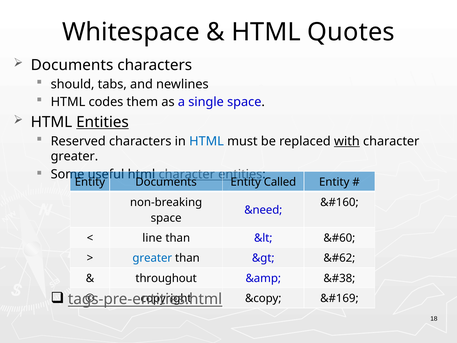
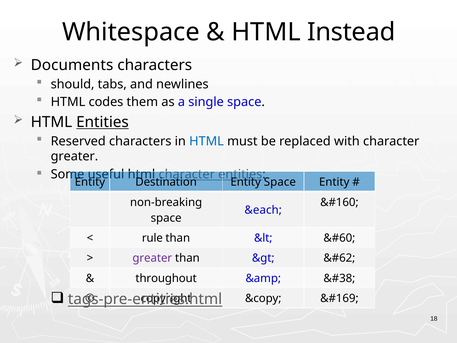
Quotes: Quotes -> Instead
with underline: present -> none
Entity Documents: Documents -> Destination
Called at (280, 182): Called -> Space
&need: &need -> &each
line: line -> rule
greater at (152, 258) colour: blue -> purple
